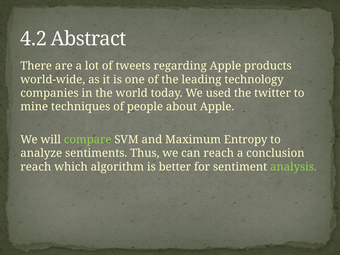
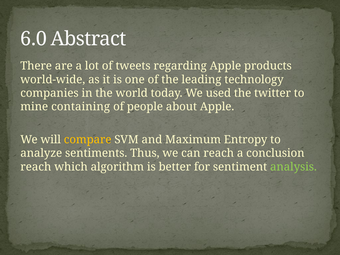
4.2: 4.2 -> 6.0
techniques: techniques -> containing
compare colour: light green -> yellow
